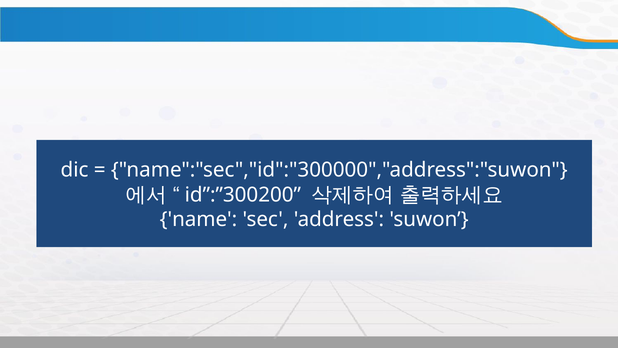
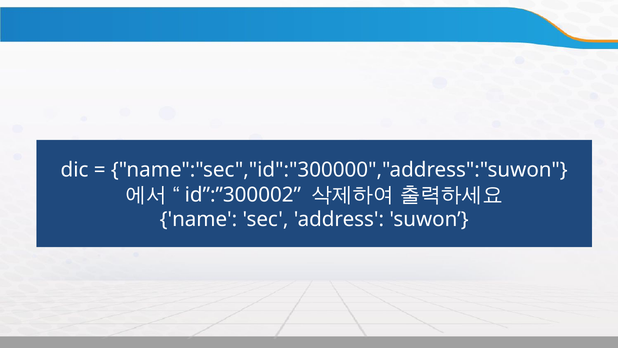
id”:”300200: id”:”300200 -> id”:”300002
